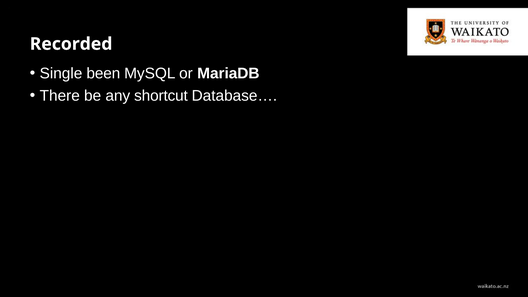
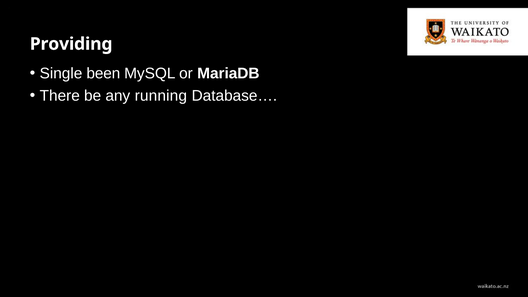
Recorded: Recorded -> Providing
shortcut: shortcut -> running
